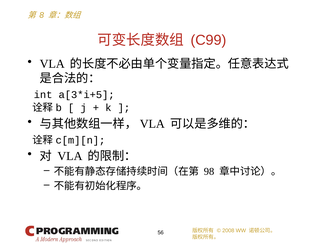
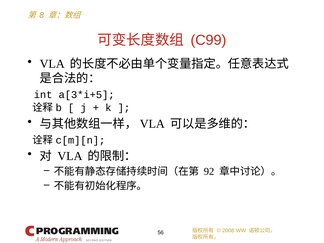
98: 98 -> 92
